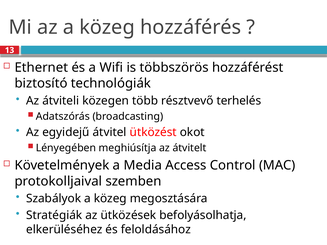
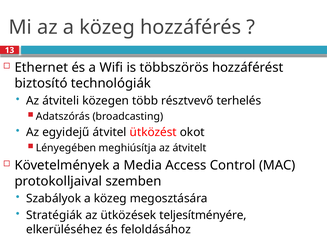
befolyásolhatja: befolyásolhatja -> teljesítményére
